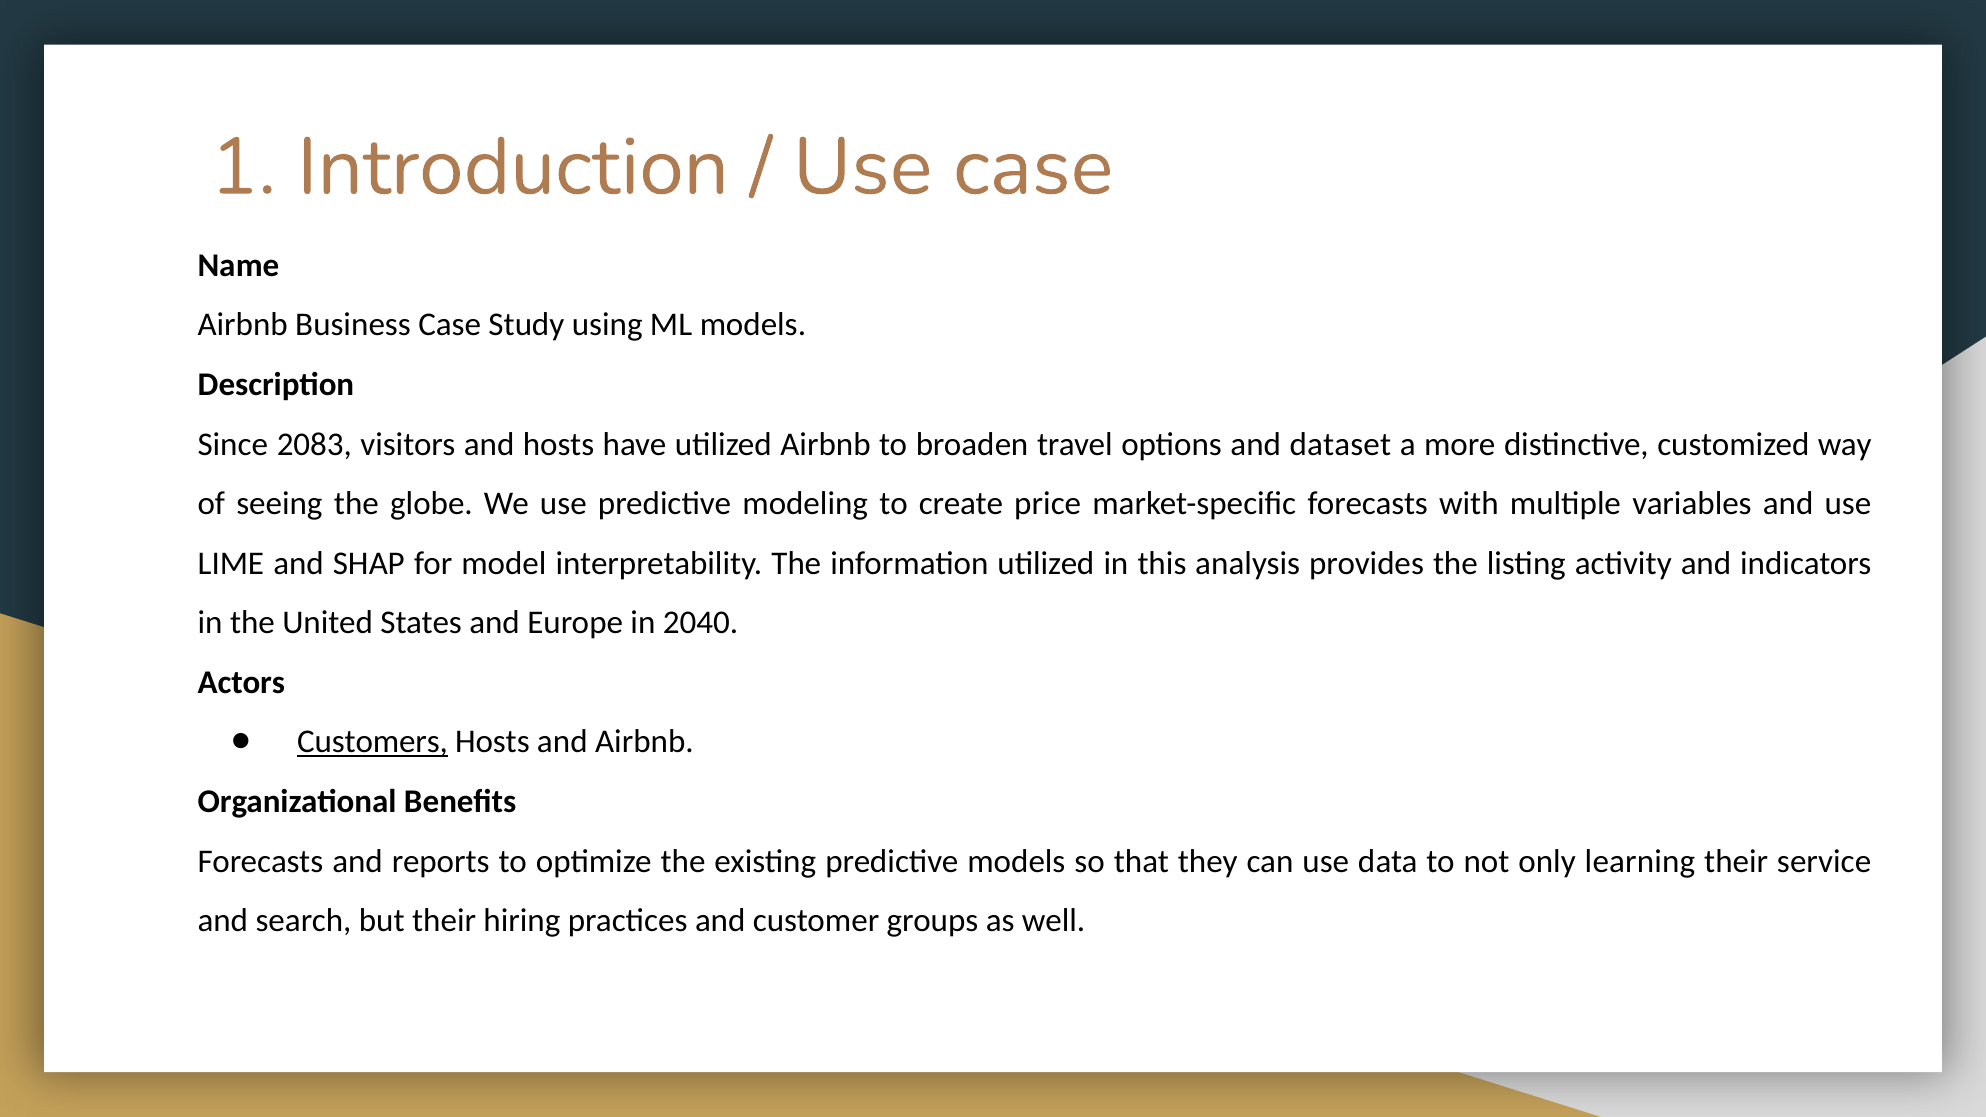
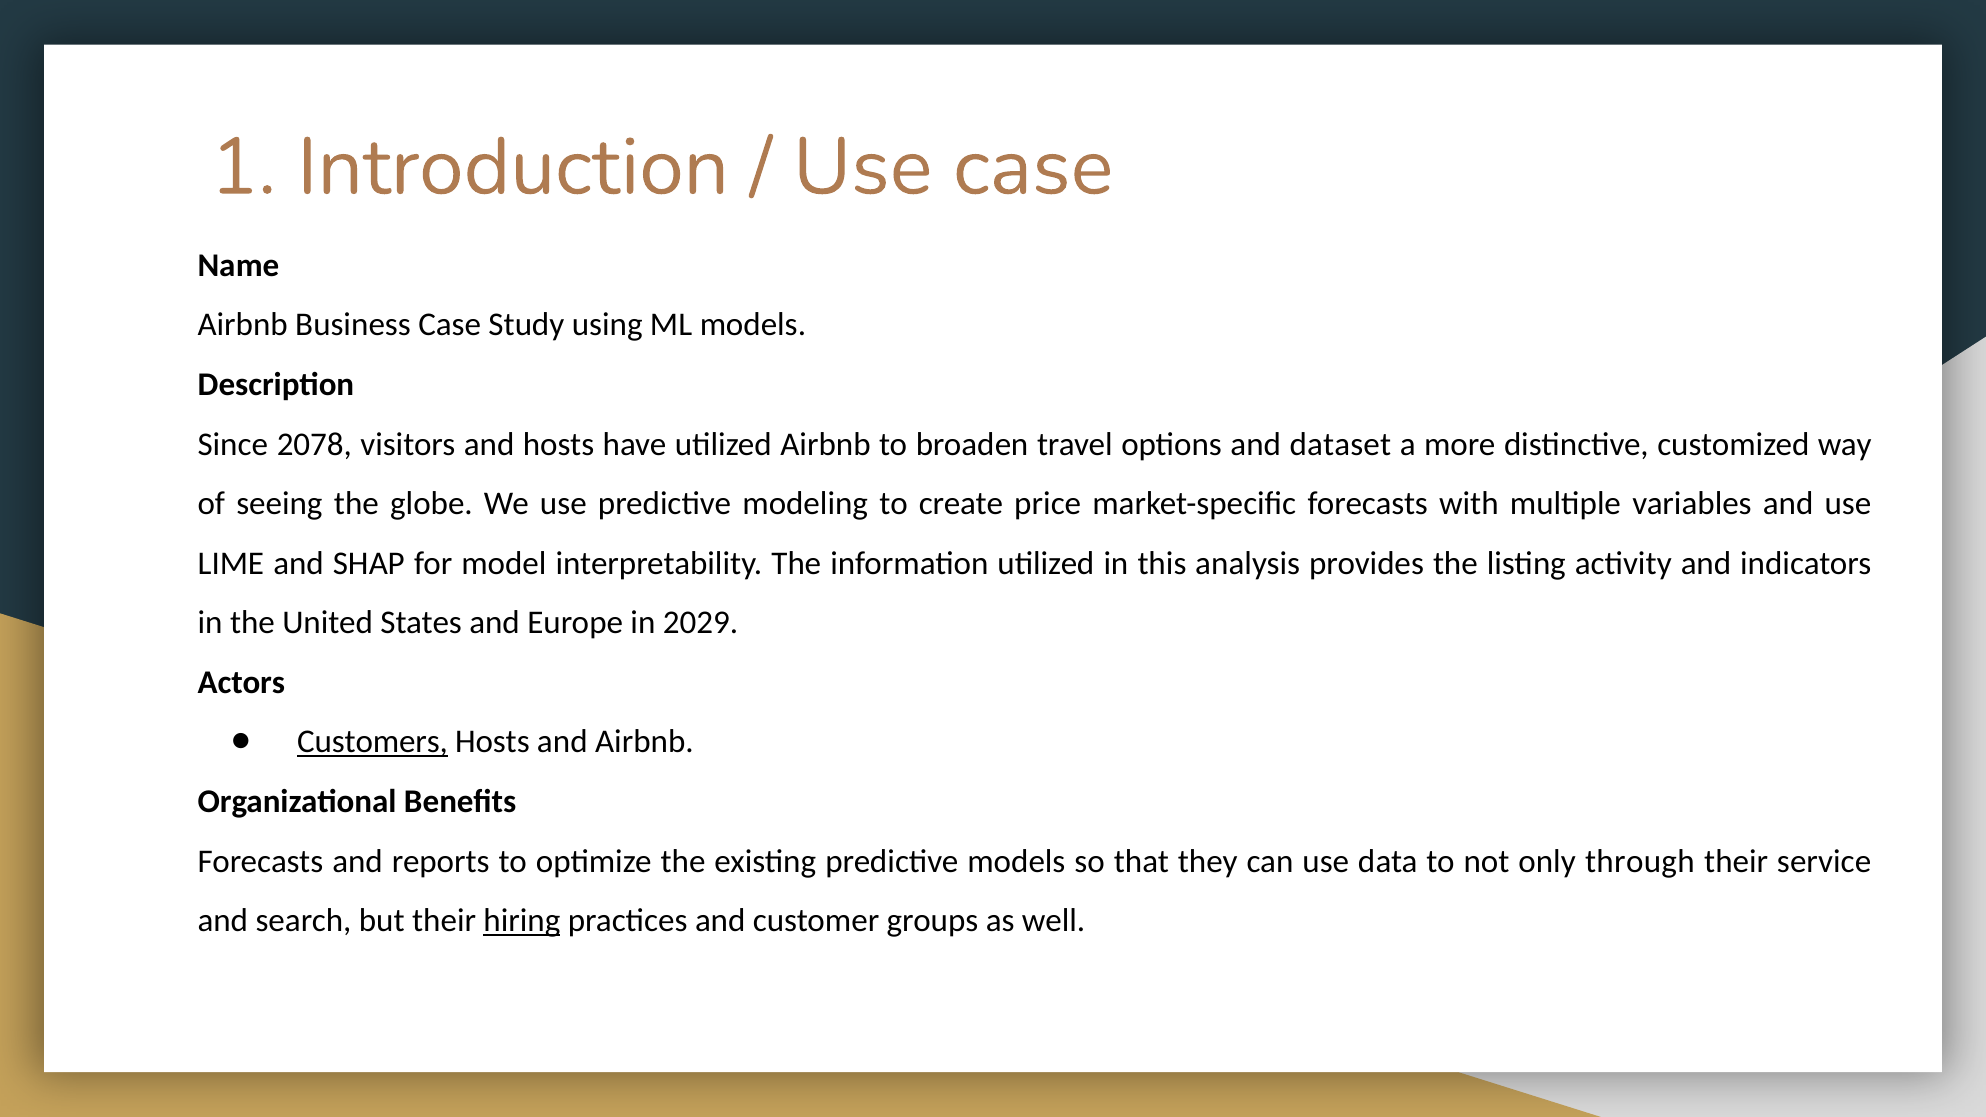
2083: 2083 -> 2078
2040: 2040 -> 2029
learning: learning -> through
hiring underline: none -> present
